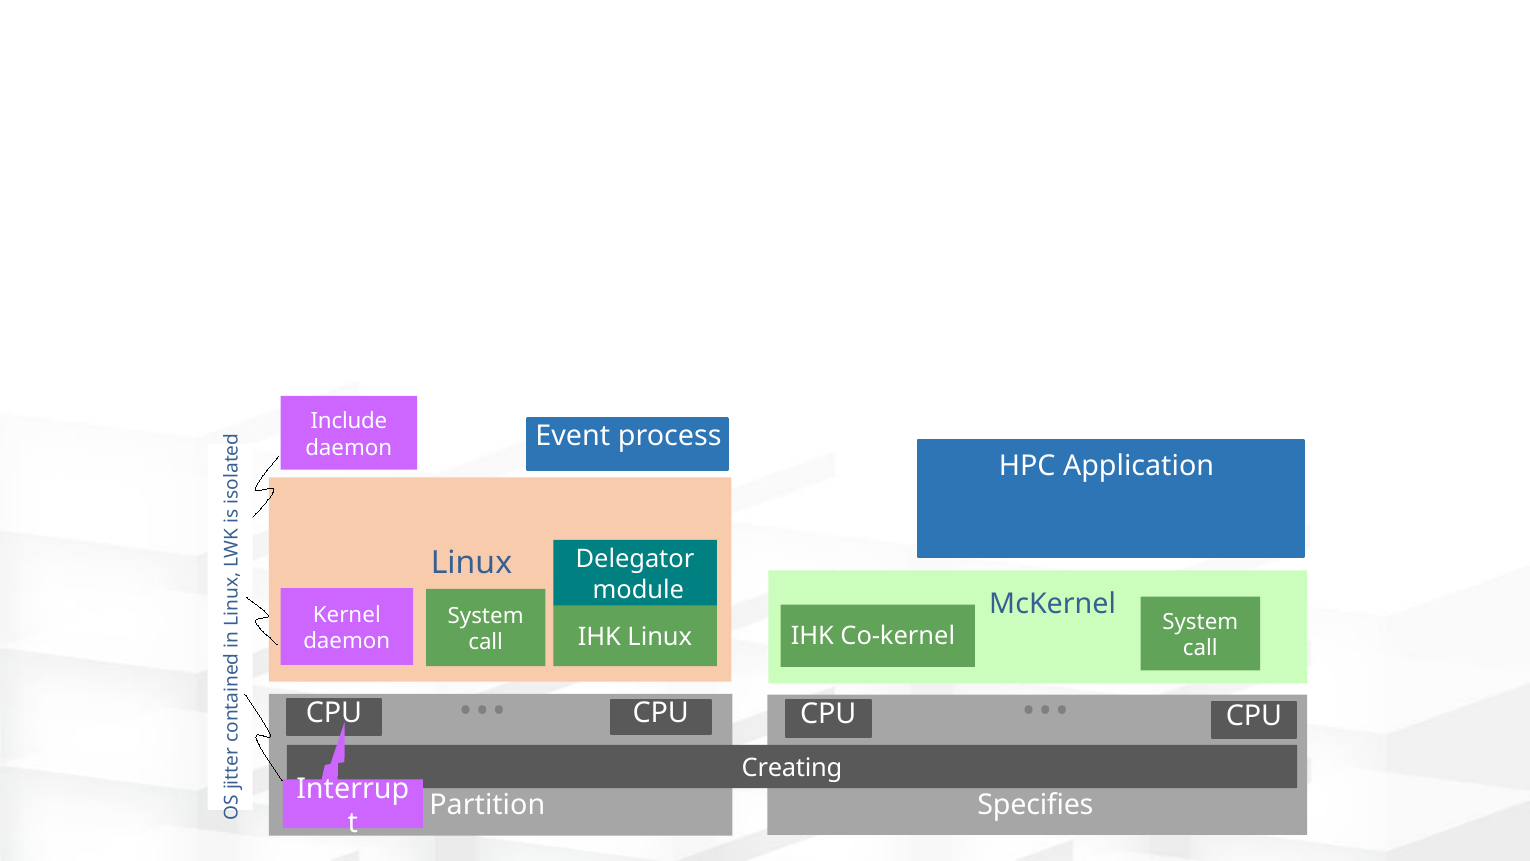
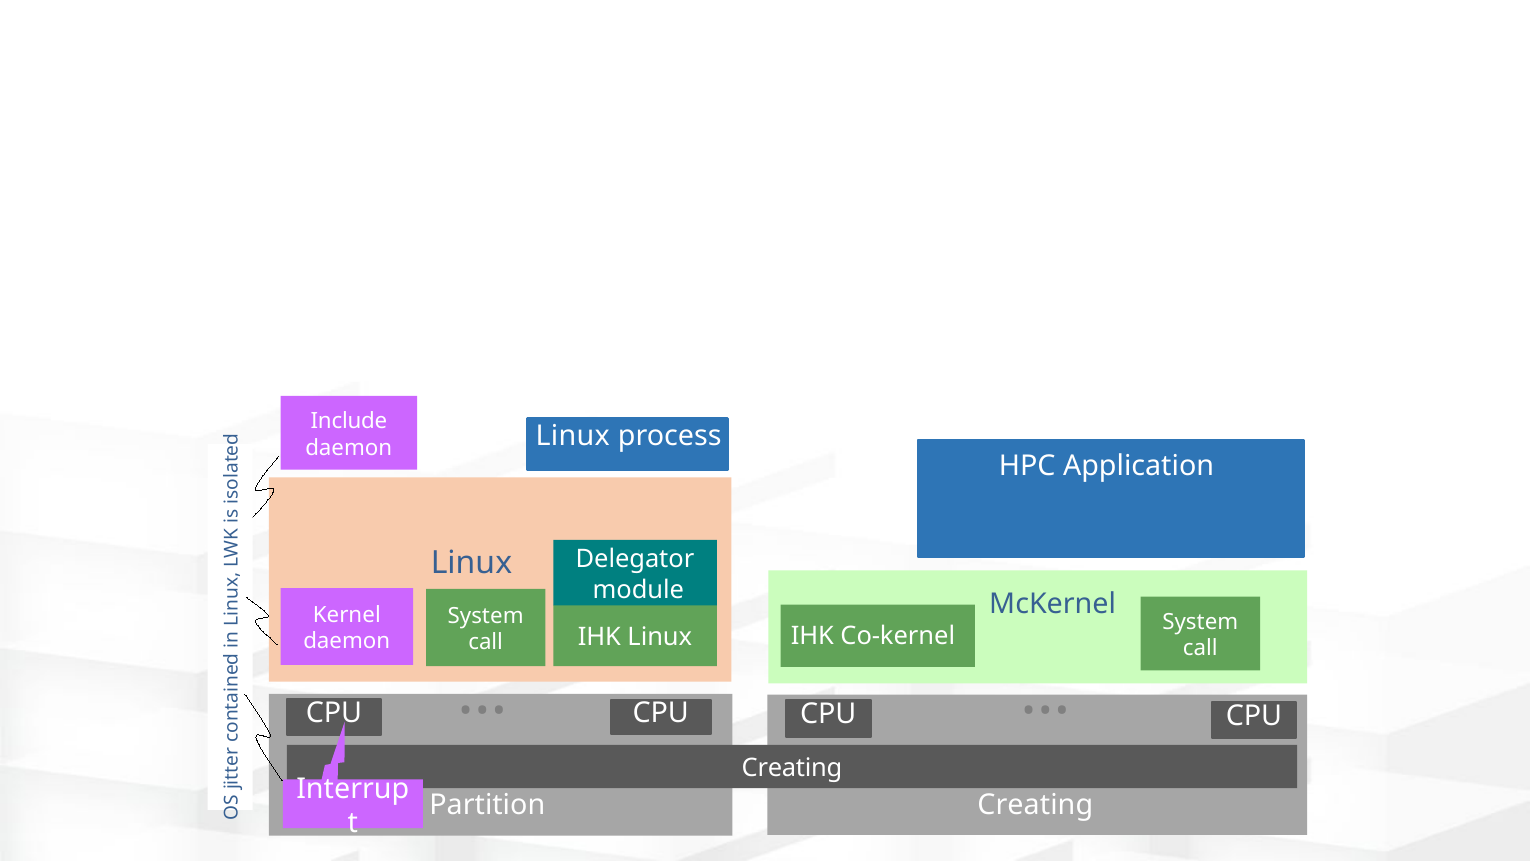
Event at (573, 436): Event -> Linux
Partition Specifies: Specifies -> Creating
